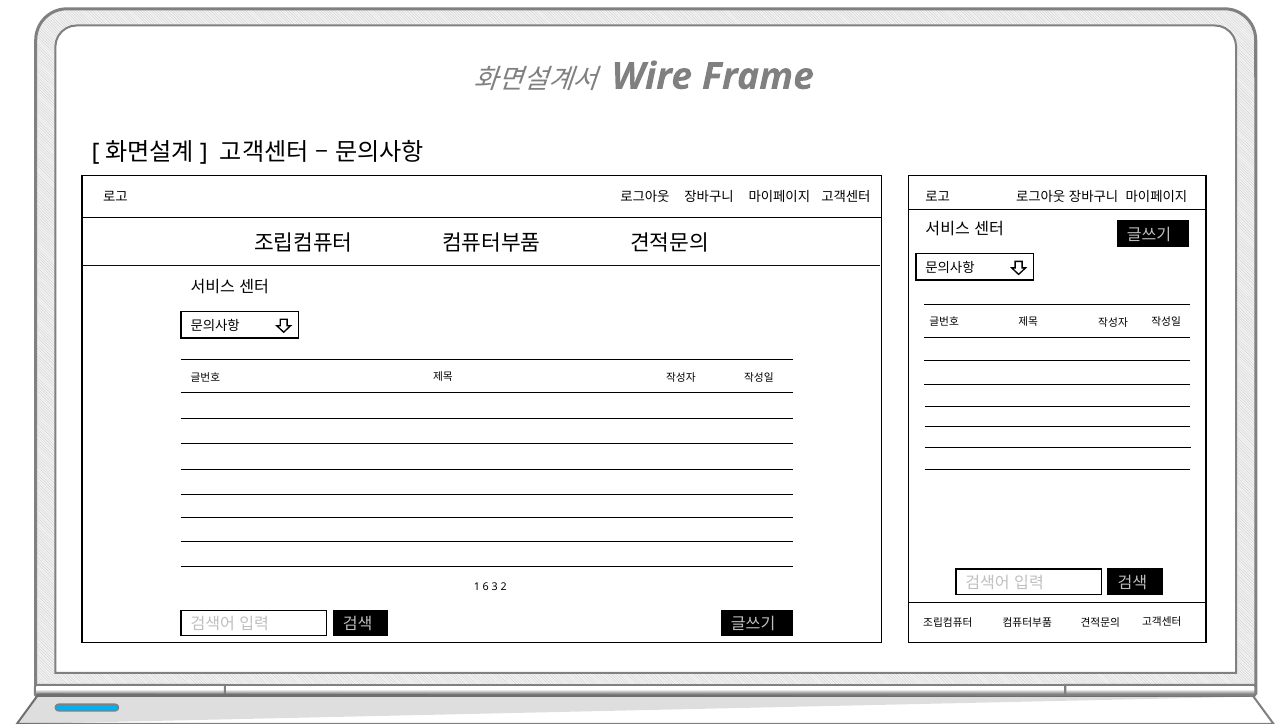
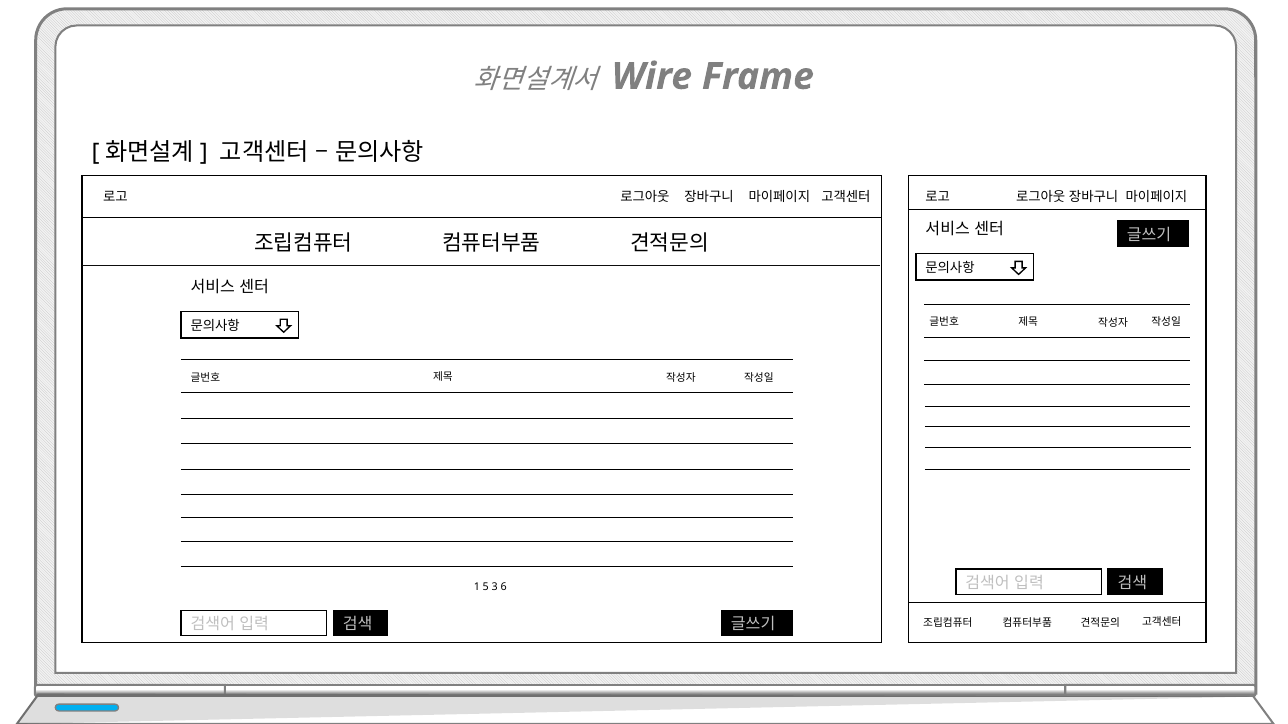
6: 6 -> 5
2: 2 -> 6
